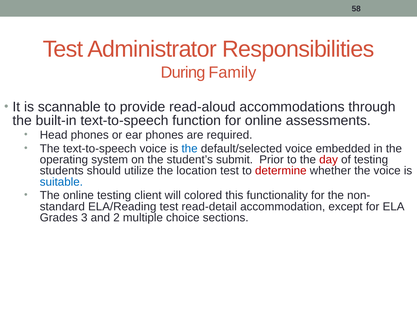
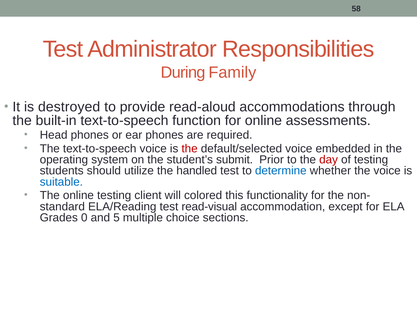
scannable: scannable -> destroyed
the at (190, 148) colour: blue -> red
location: location -> handled
determine colour: red -> blue
read-detail: read-detail -> read-visual
3: 3 -> 0
2: 2 -> 5
